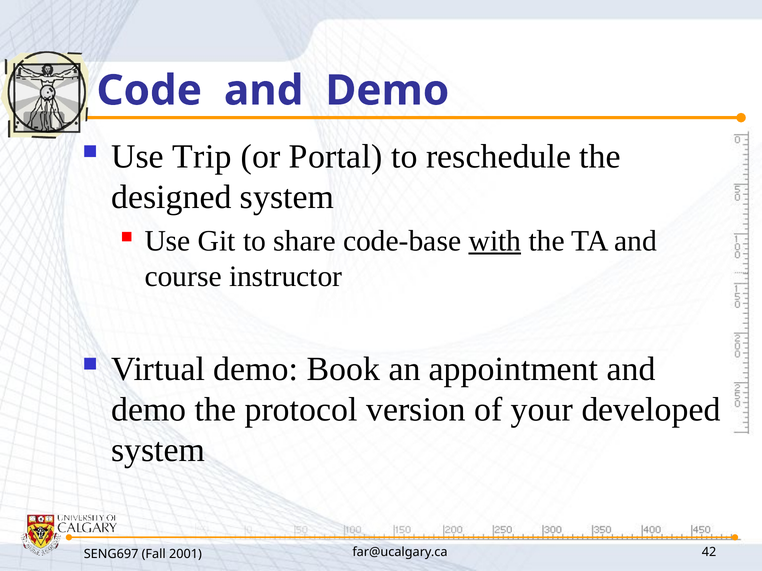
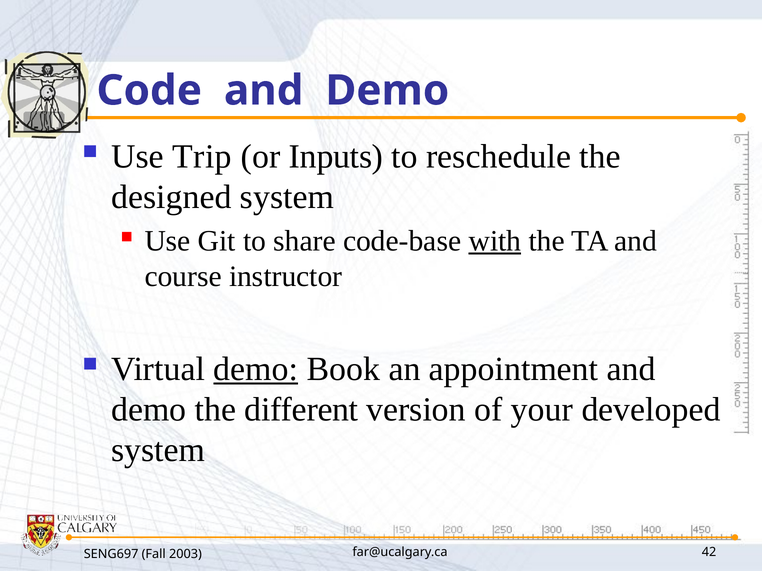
Portal: Portal -> Inputs
demo at (256, 369) underline: none -> present
protocol: protocol -> different
2001: 2001 -> 2003
